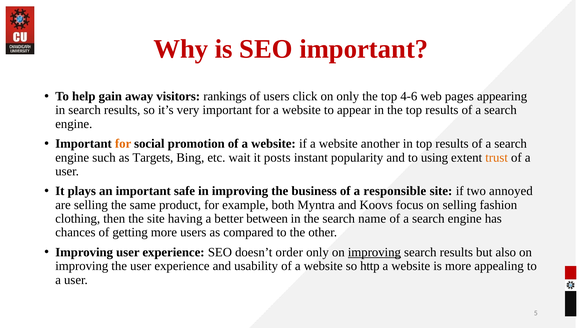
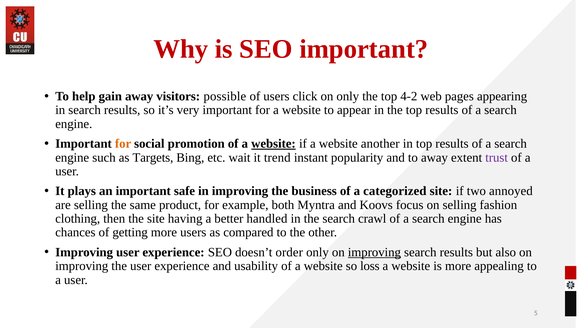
rankings: rankings -> possible
4-6: 4-6 -> 4-2
website at (273, 143) underline: none -> present
posts: posts -> trend
to using: using -> away
trust colour: orange -> purple
responsible: responsible -> categorized
between: between -> handled
name: name -> crawl
http: http -> loss
